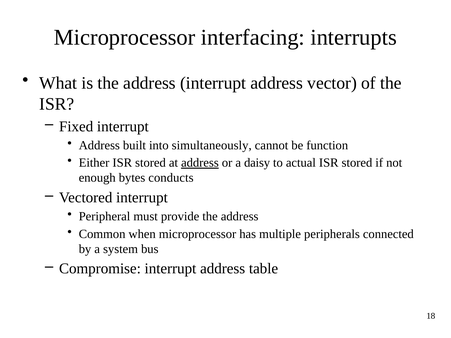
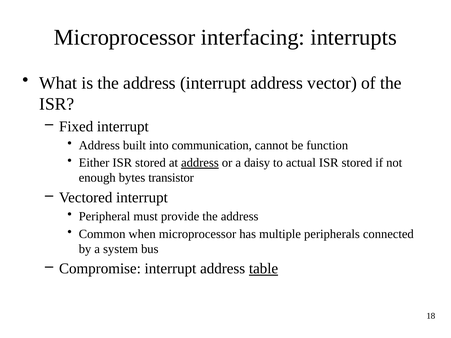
simultaneously: simultaneously -> communication
conducts: conducts -> transistor
table underline: none -> present
